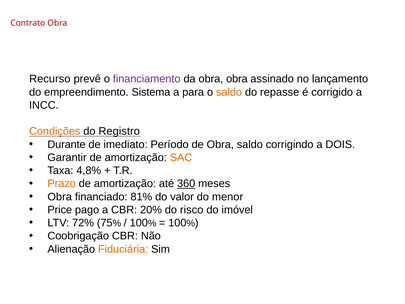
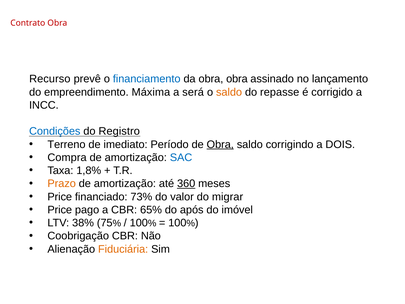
financiamento colour: purple -> blue
Sistema: Sistema -> Máxima
para: para -> será
Condições colour: orange -> blue
Durante: Durante -> Terreno
Obra at (220, 144) underline: none -> present
Garantir: Garantir -> Compra
SAC colour: orange -> blue
4,8%: 4,8% -> 1,8%
Obra at (60, 197): Obra -> Price
81%: 81% -> 73%
menor: menor -> migrar
20%: 20% -> 65%
risco: risco -> após
72%: 72% -> 38%
